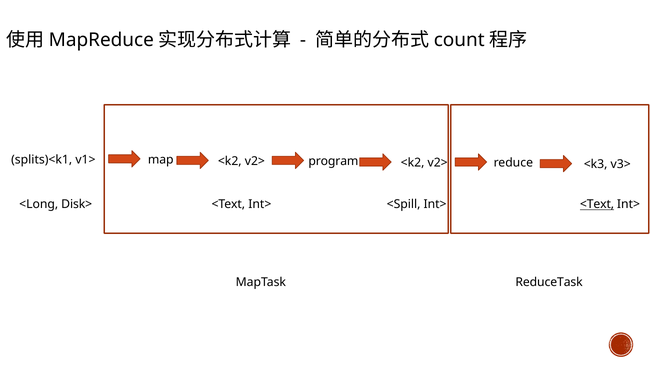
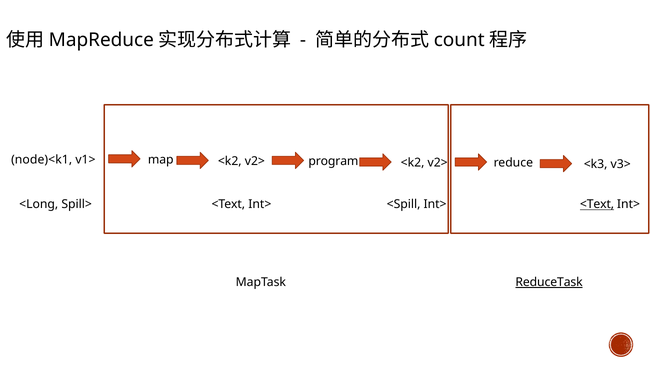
splits)<k1: splits)<k1 -> node)<k1
Disk>: Disk> -> Spill>
ReduceTask underline: none -> present
